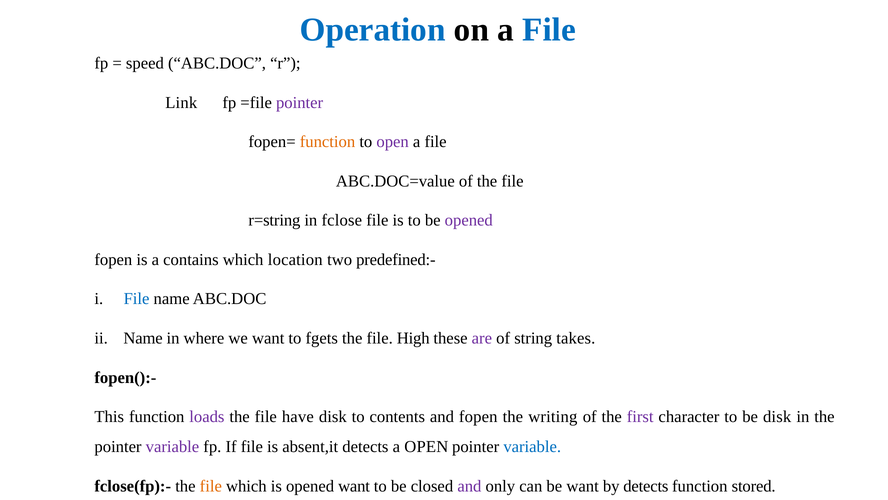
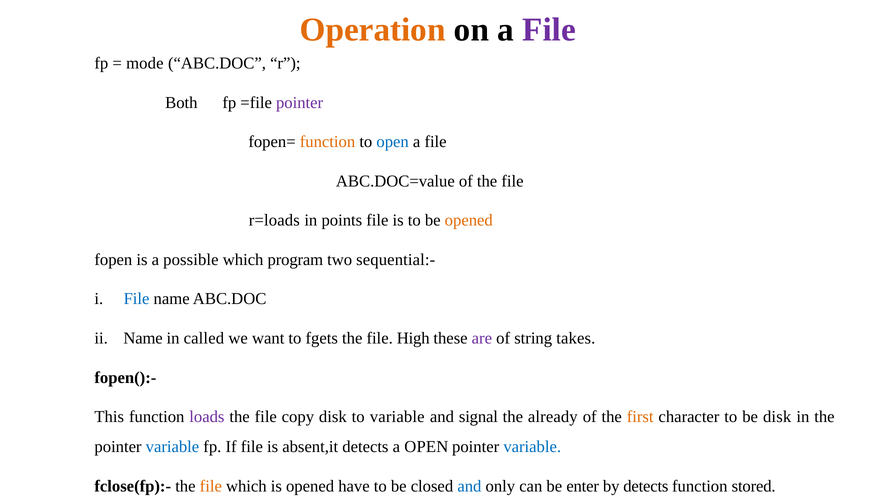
Operation colour: blue -> orange
File at (549, 30) colour: blue -> purple
speed: speed -> mode
Link: Link -> Both
open at (393, 142) colour: purple -> blue
r=string: r=string -> r=loads
fclose: fclose -> points
opened at (469, 220) colour: purple -> orange
contains: contains -> possible
location: location -> program
predefined:-: predefined:- -> sequential:-
where: where -> called
have: have -> copy
to contents: contents -> variable
and fopen: fopen -> signal
writing: writing -> already
first colour: purple -> orange
variable at (172, 446) colour: purple -> blue
opened want: want -> have
and at (469, 486) colour: purple -> blue
be want: want -> enter
